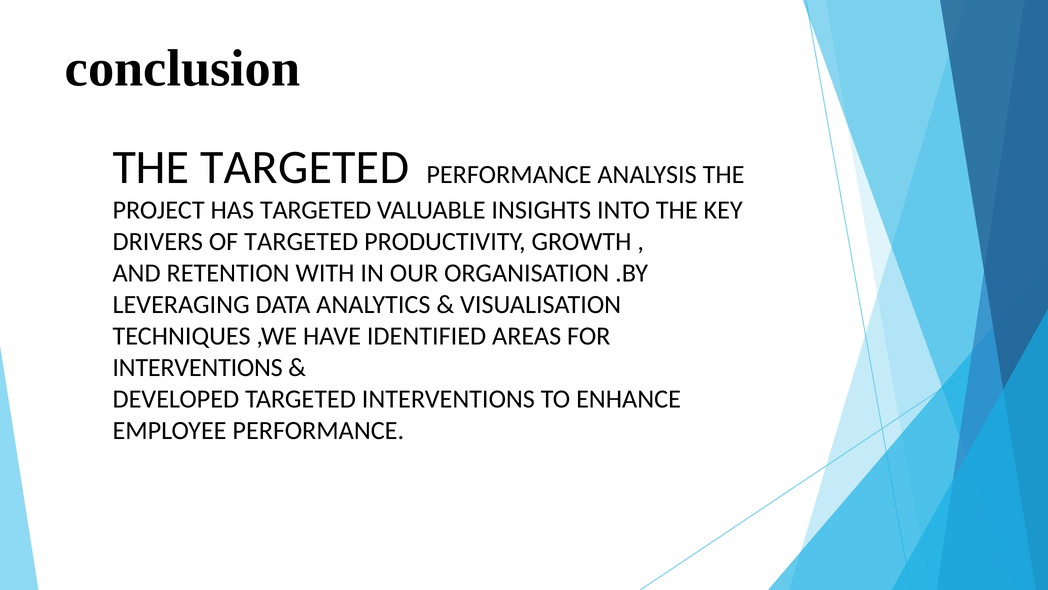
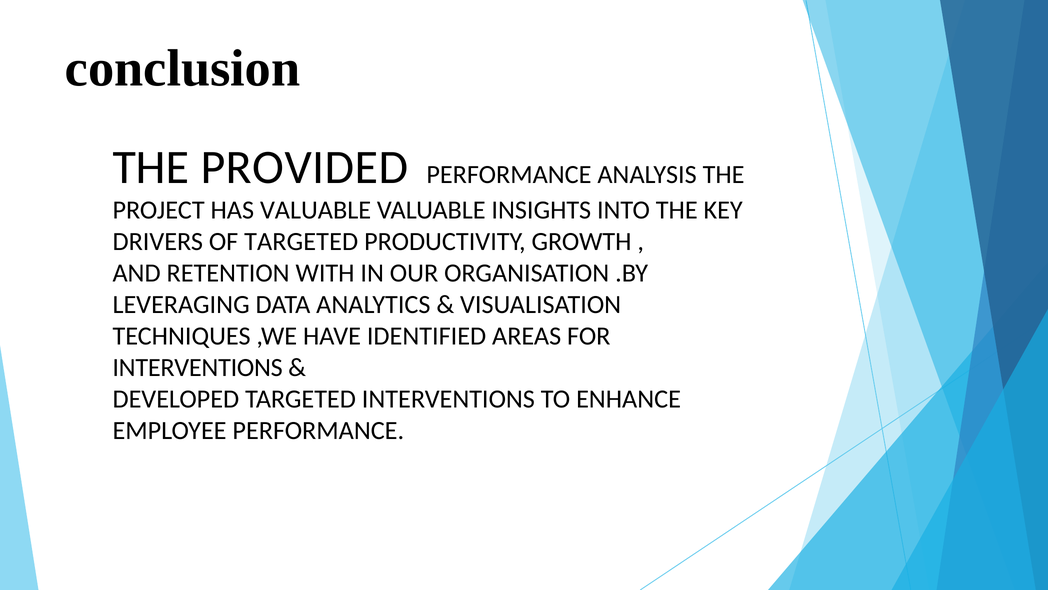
THE TARGETED: TARGETED -> PROVIDED
HAS TARGETED: TARGETED -> VALUABLE
